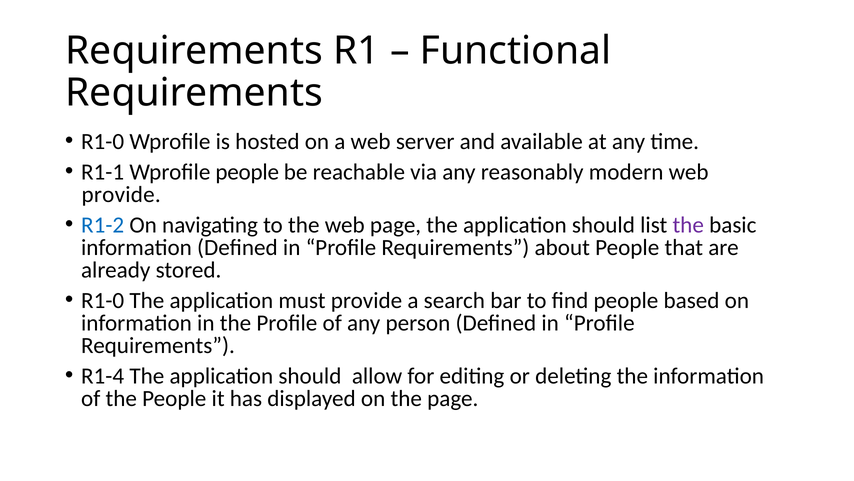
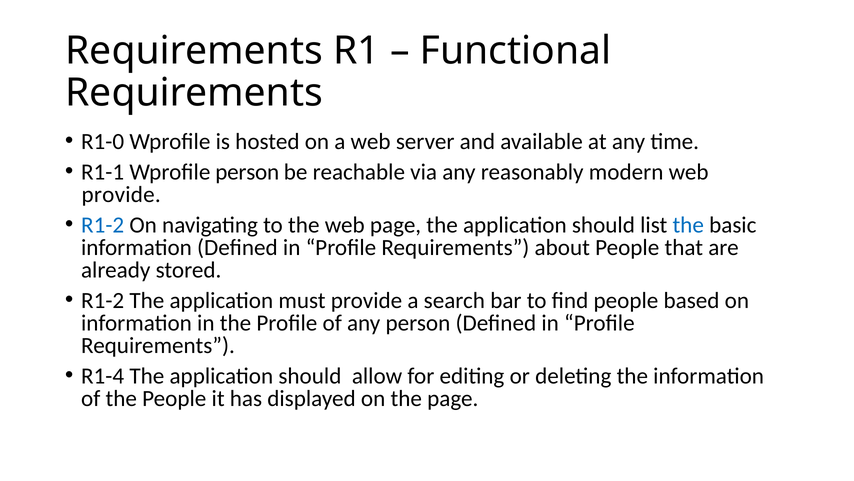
Wprofile people: people -> person
the at (688, 225) colour: purple -> blue
R1-0 at (103, 300): R1-0 -> R1-2
